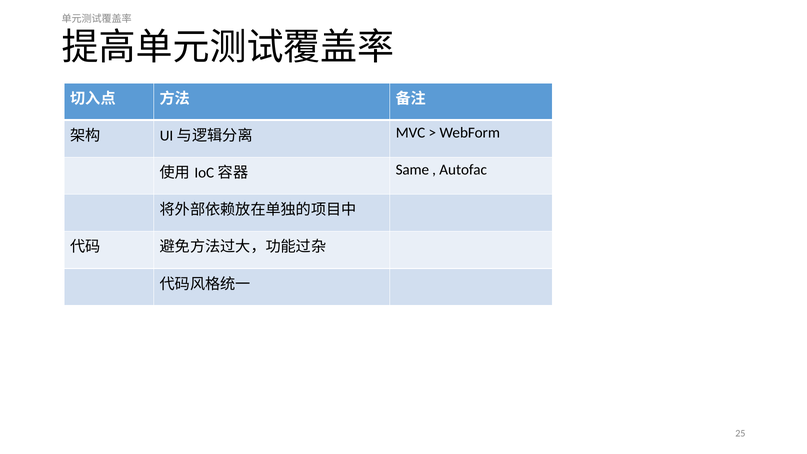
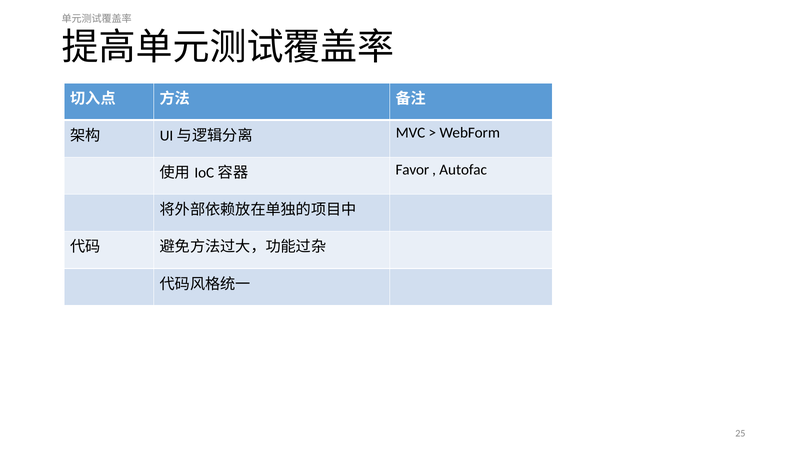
Same: Same -> Favor
